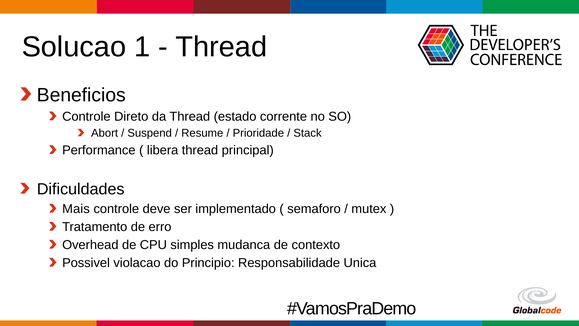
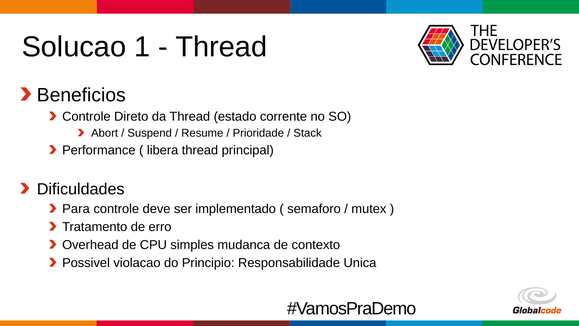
Mais: Mais -> Para
